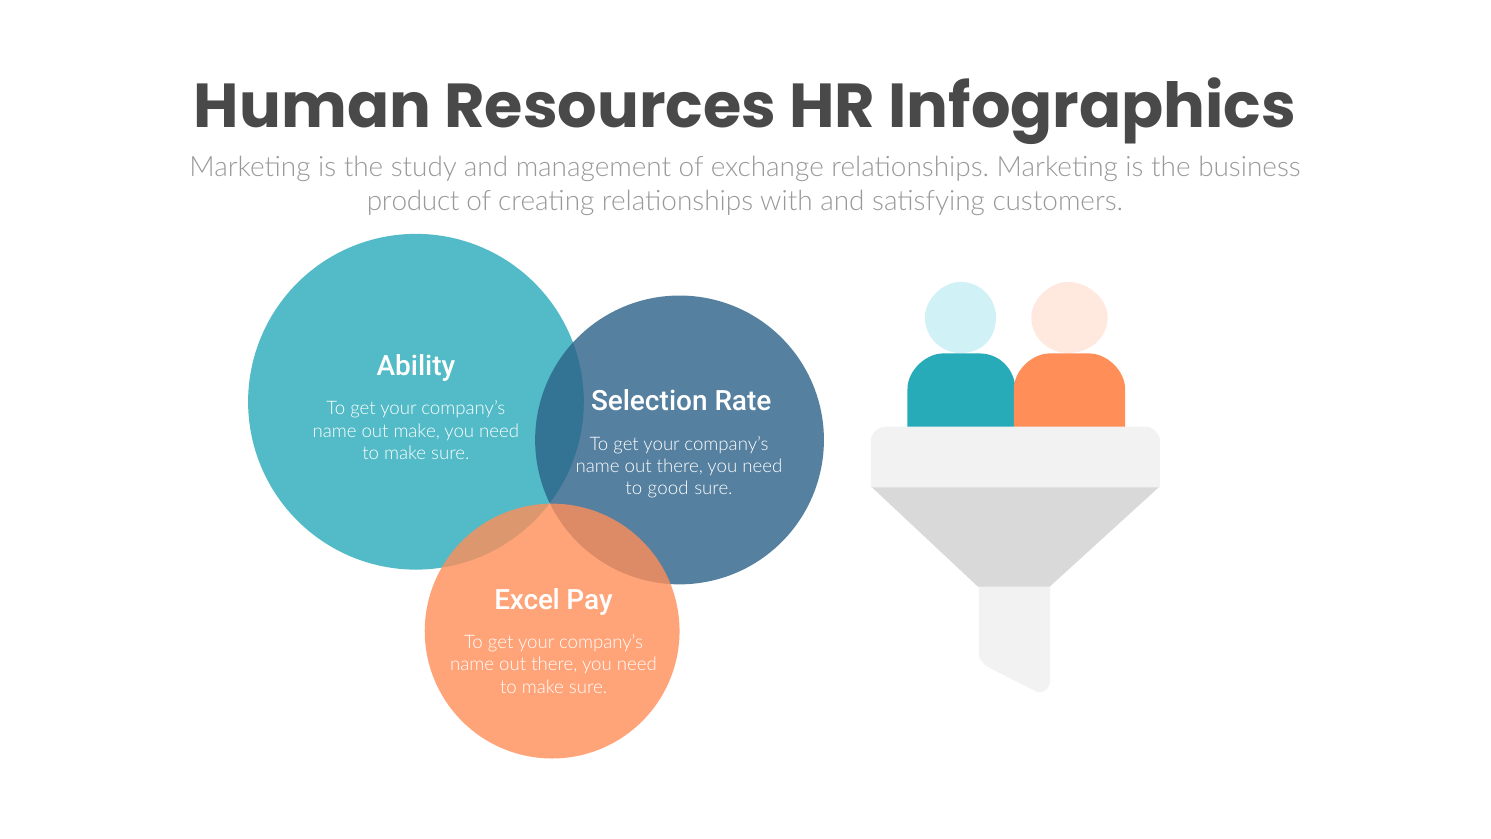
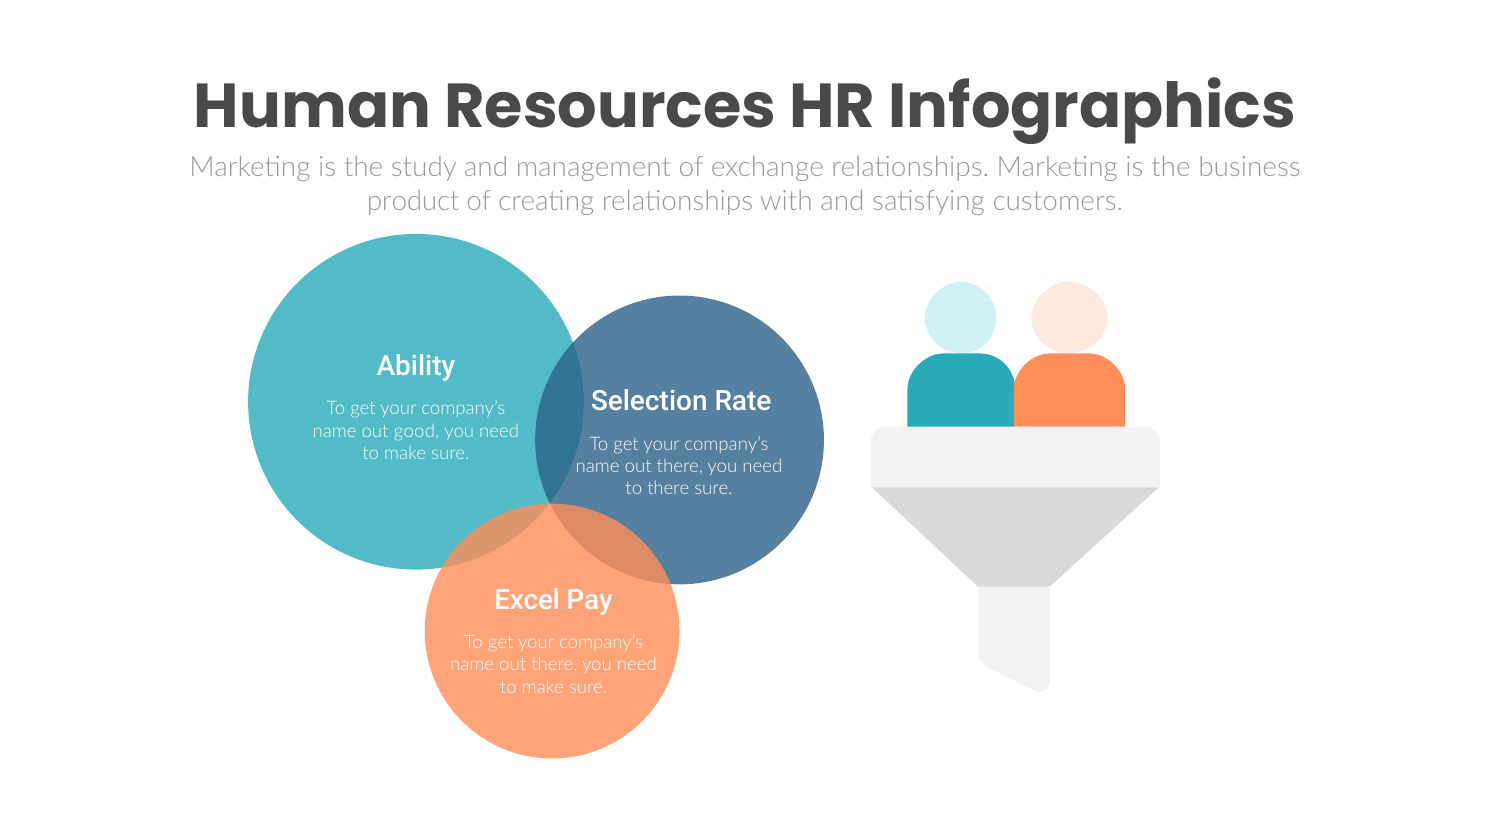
out make: make -> good
to good: good -> there
